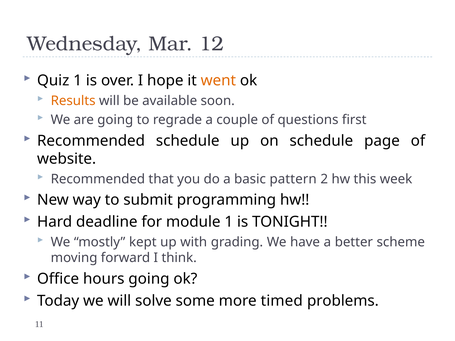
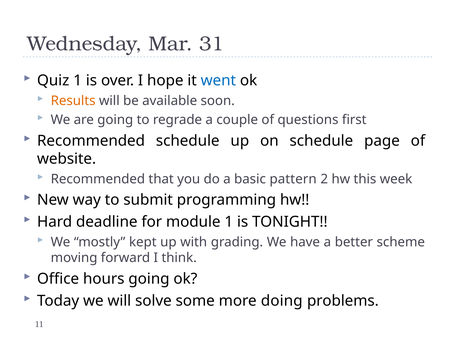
12: 12 -> 31
went colour: orange -> blue
timed: timed -> doing
